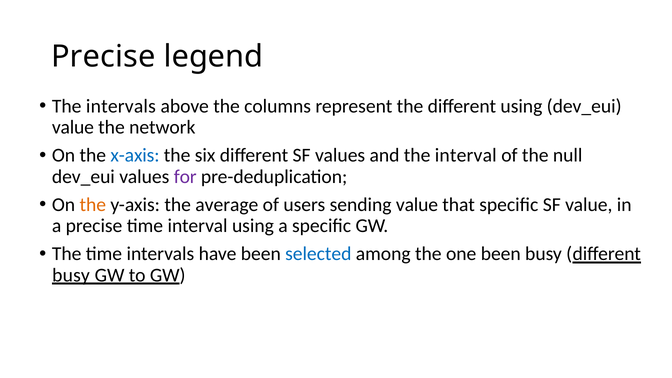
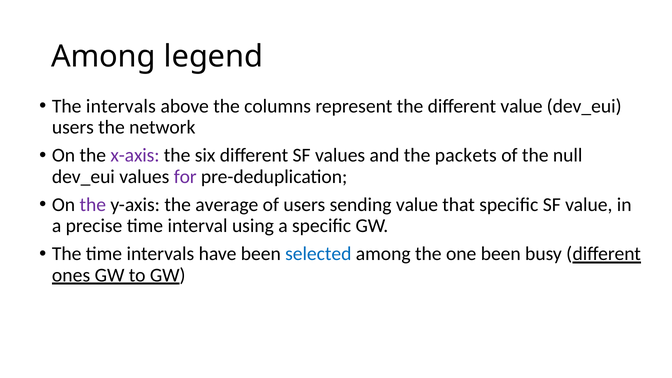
Precise at (103, 56): Precise -> Among
different using: using -> value
value at (73, 127): value -> users
x-axis colour: blue -> purple
the interval: interval -> packets
the at (93, 205) colour: orange -> purple
busy at (71, 275): busy -> ones
